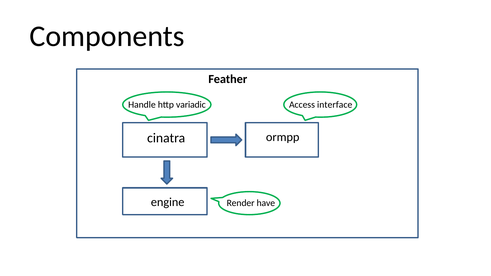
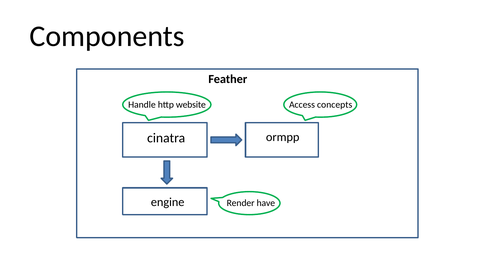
variadic: variadic -> website
interface: interface -> concepts
